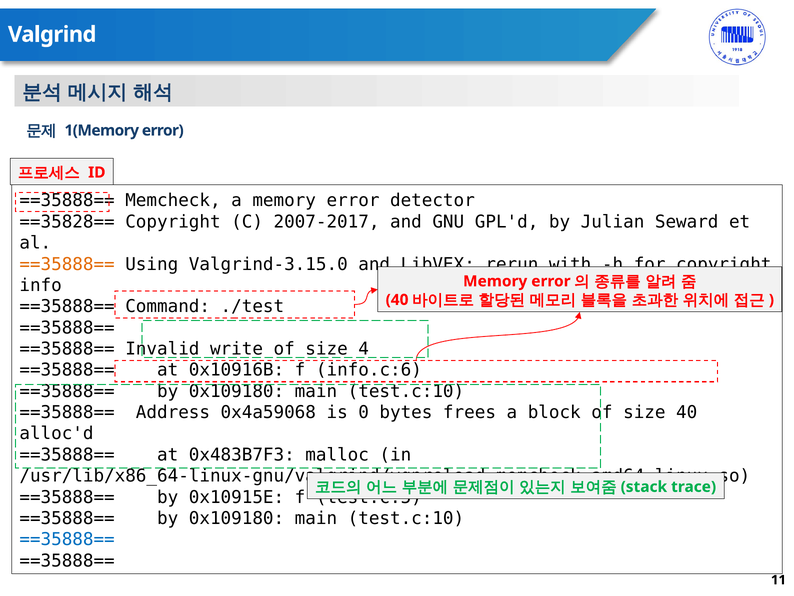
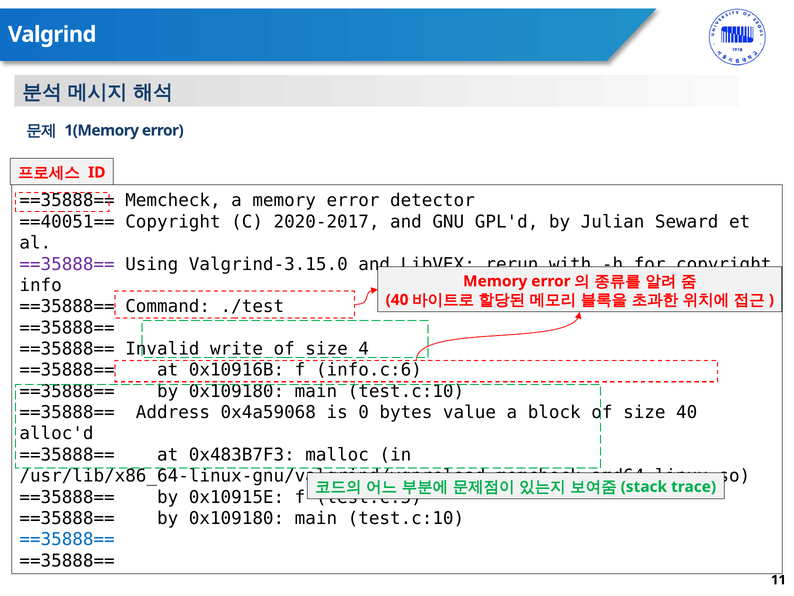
==35828==: ==35828== -> ==40051==
2007-2017: 2007-2017 -> 2020-2017
==35888== at (67, 264) colour: orange -> purple
frees: frees -> value
